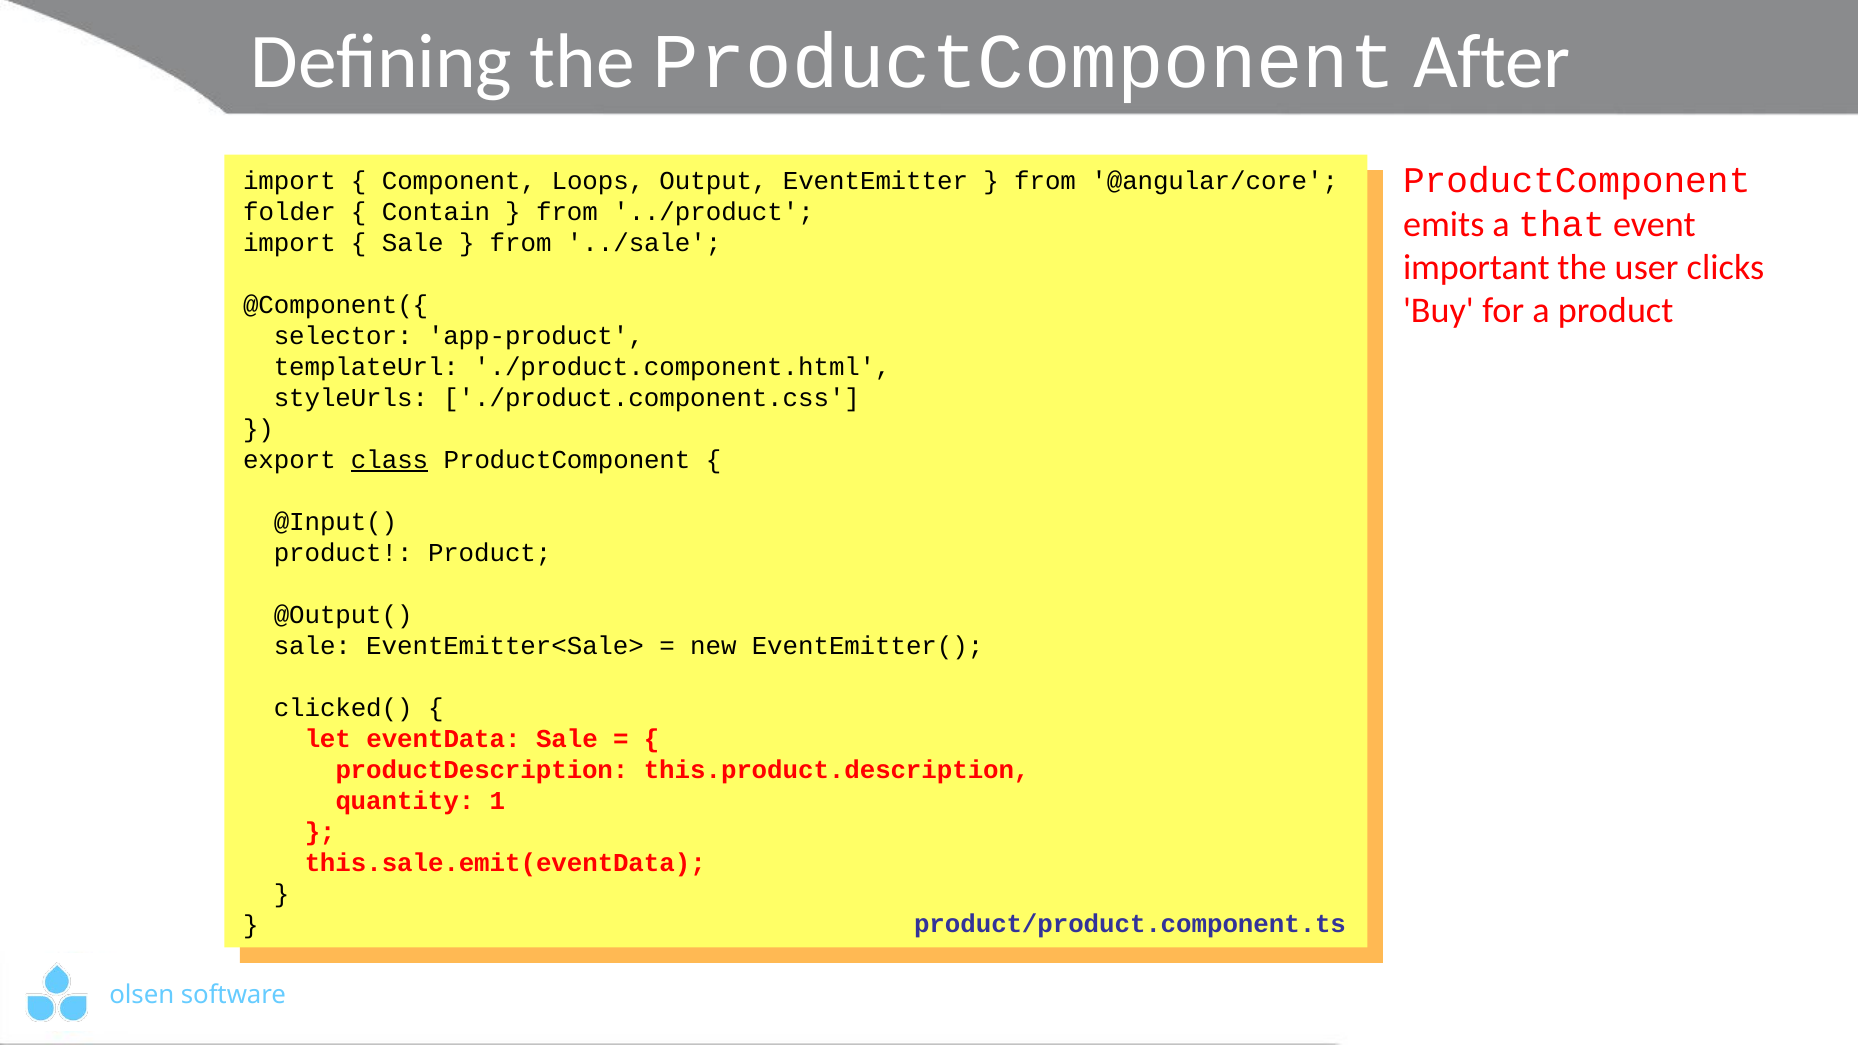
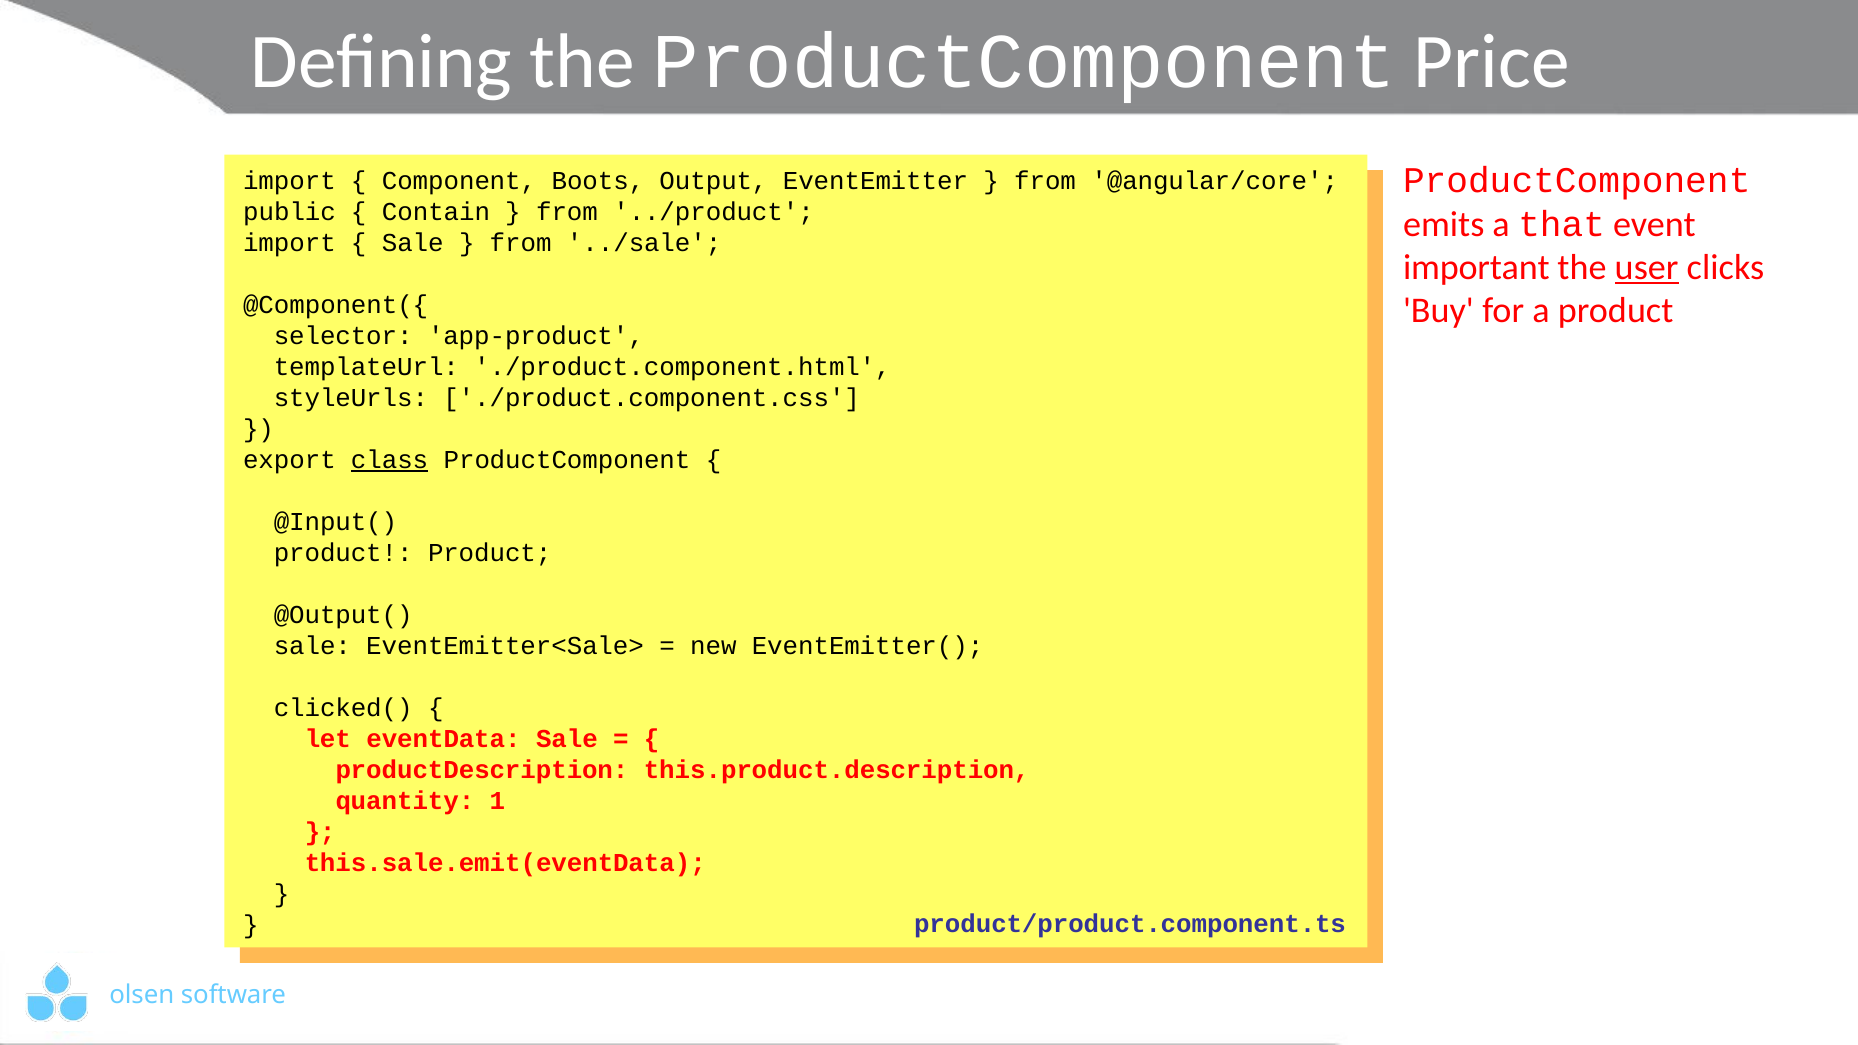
After: After -> Price
Loops: Loops -> Boots
folder: folder -> public
user underline: none -> present
